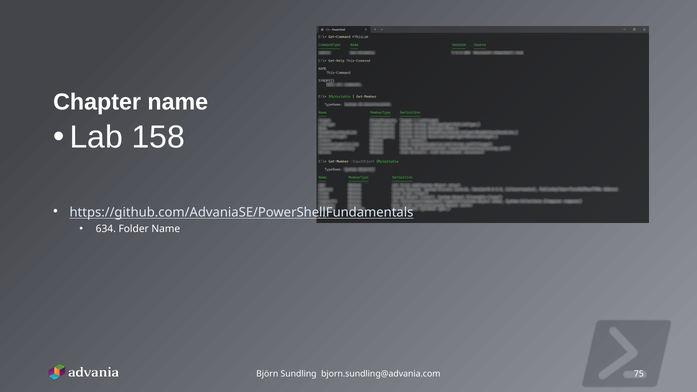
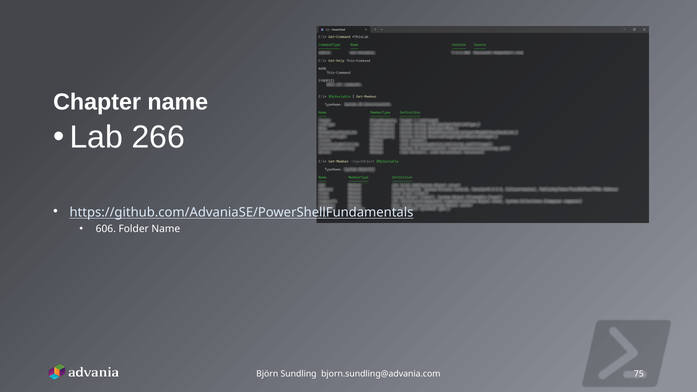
158: 158 -> 266
634: 634 -> 606
